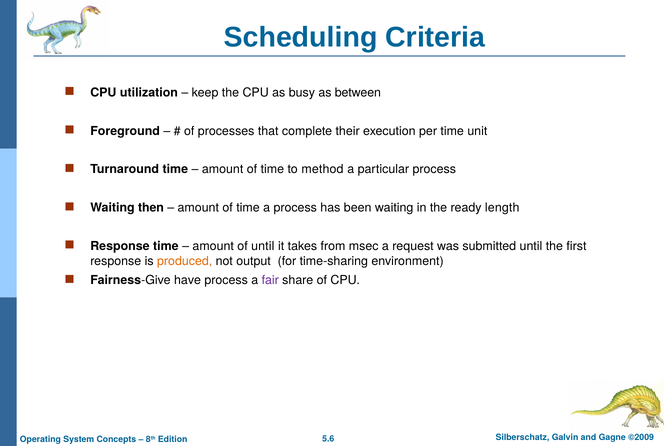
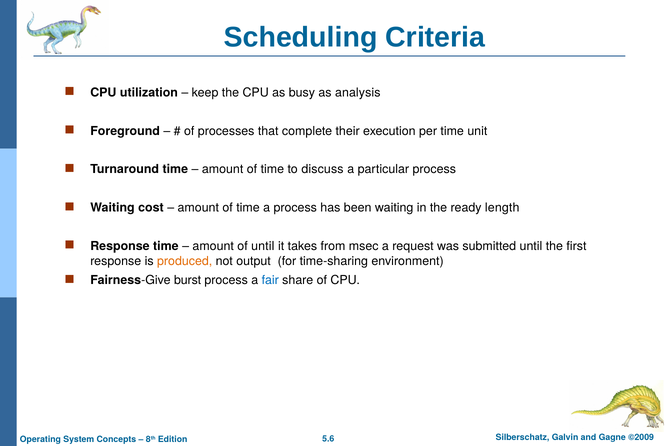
between: between -> analysis
method: method -> discuss
then: then -> cost
have: have -> burst
fair colour: purple -> blue
